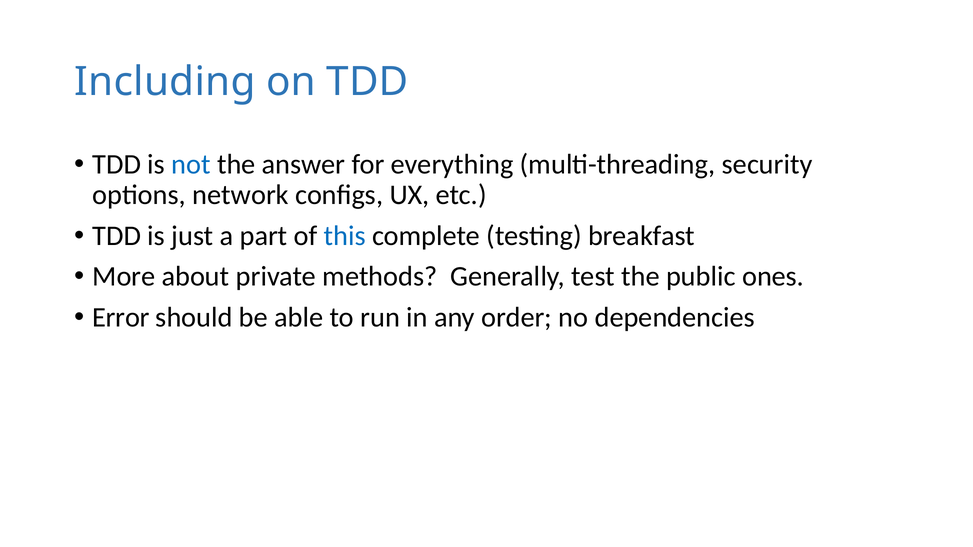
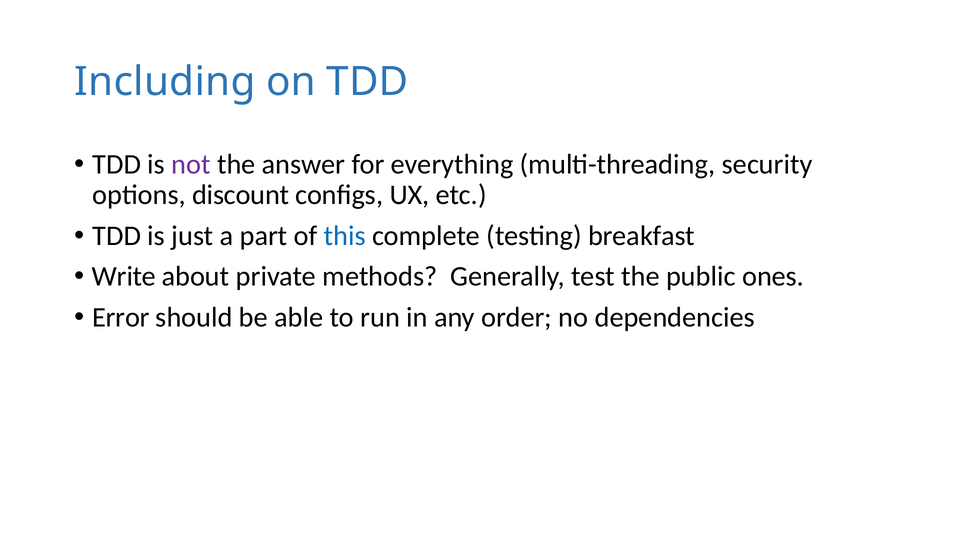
not colour: blue -> purple
network: network -> discount
More: More -> Write
